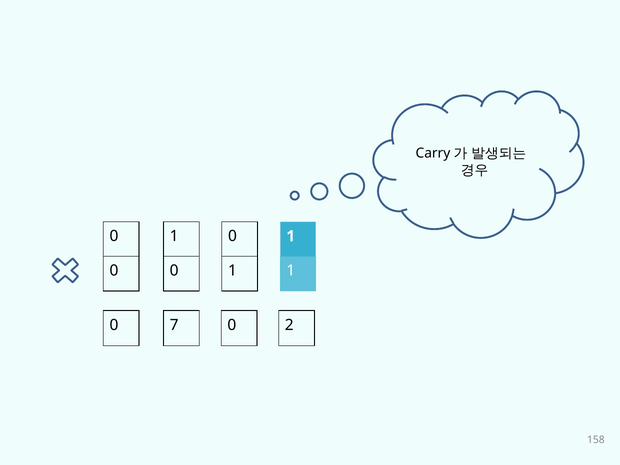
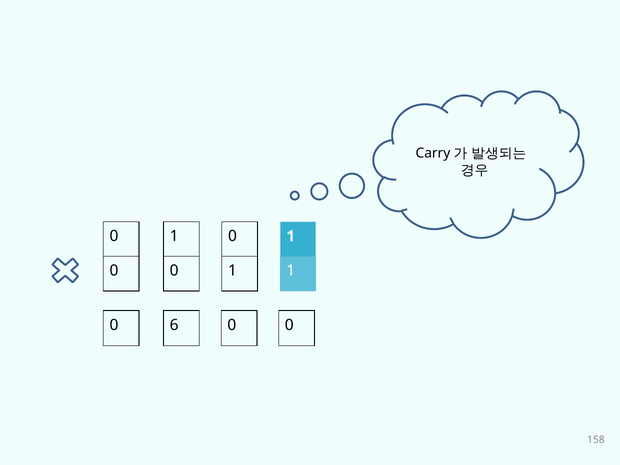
7: 7 -> 6
2 at (289, 325): 2 -> 0
